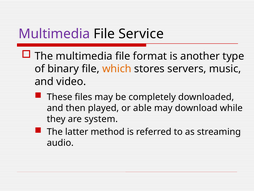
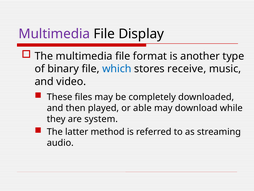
Service: Service -> Display
which colour: orange -> blue
servers: servers -> receive
